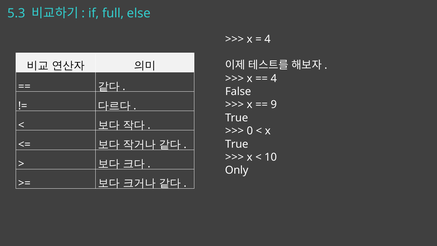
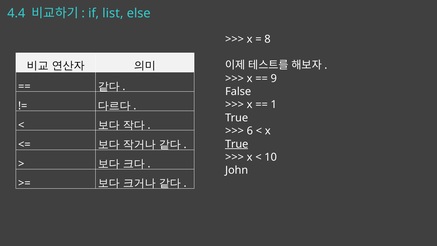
5.3: 5.3 -> 4.4
full: full -> list
4 at (268, 39): 4 -> 8
4 at (274, 78): 4 -> 9
9: 9 -> 1
0: 0 -> 6
True at (237, 144) underline: none -> present
Only: Only -> John
